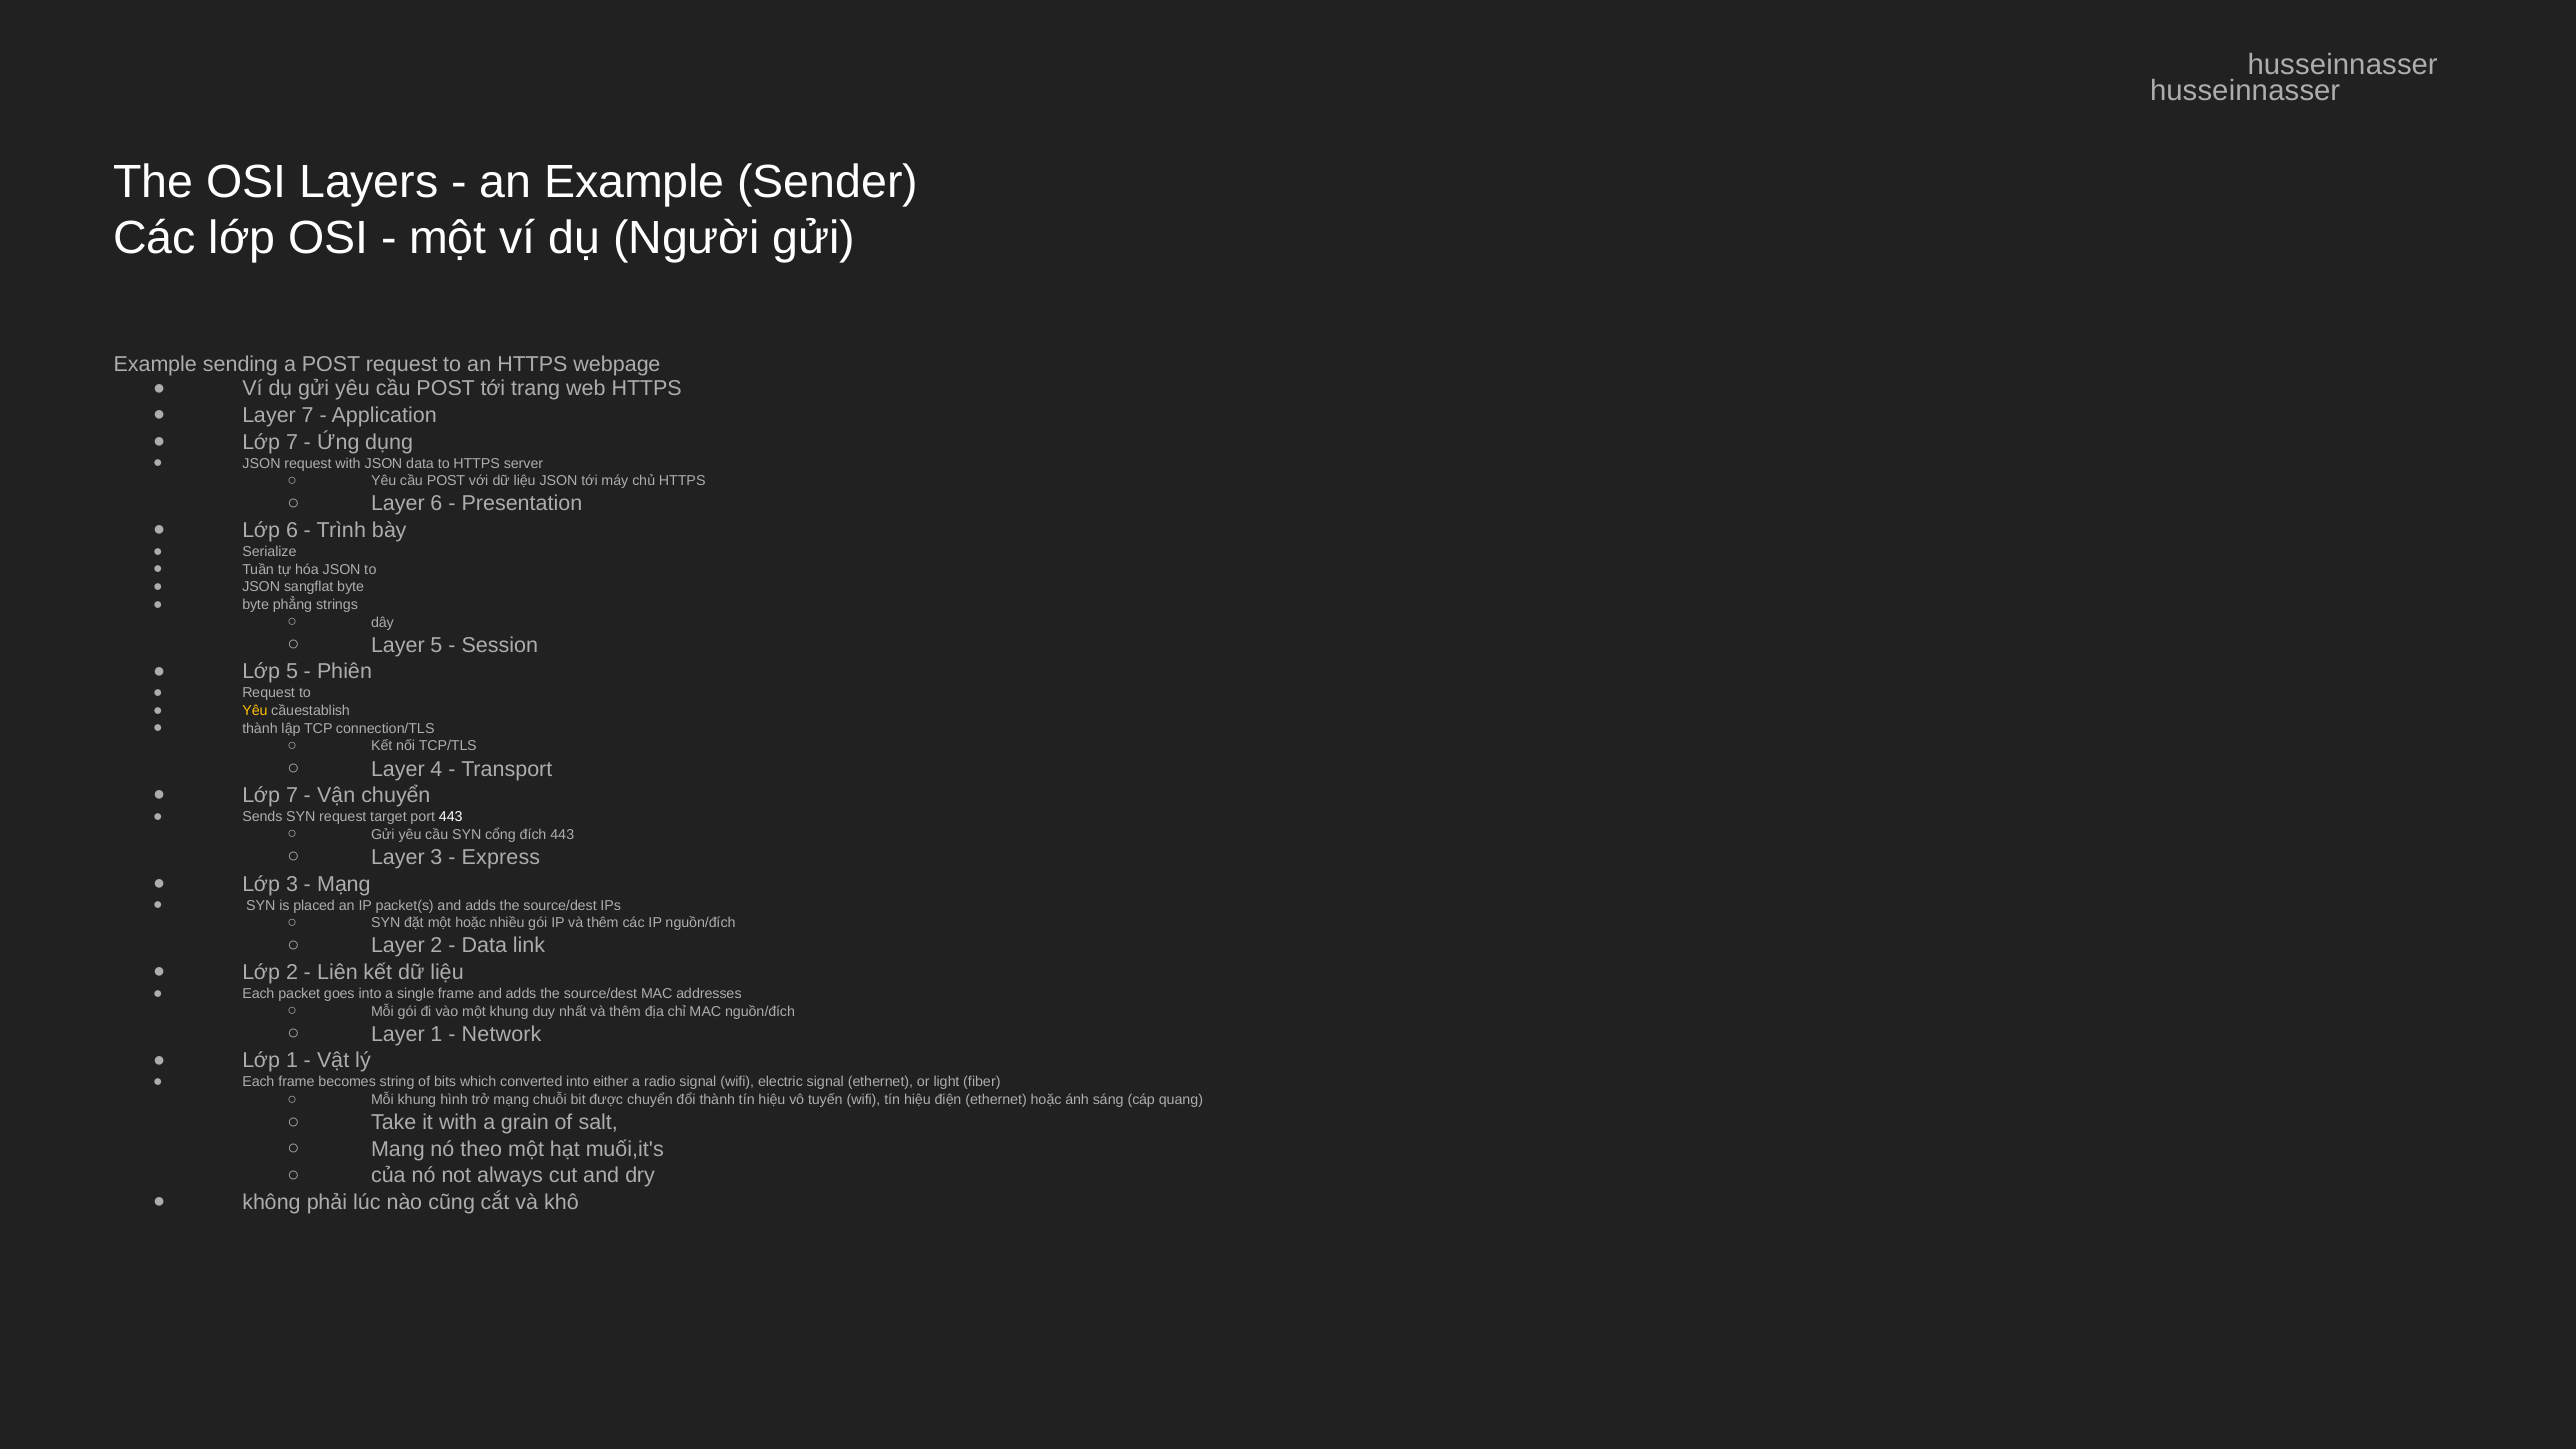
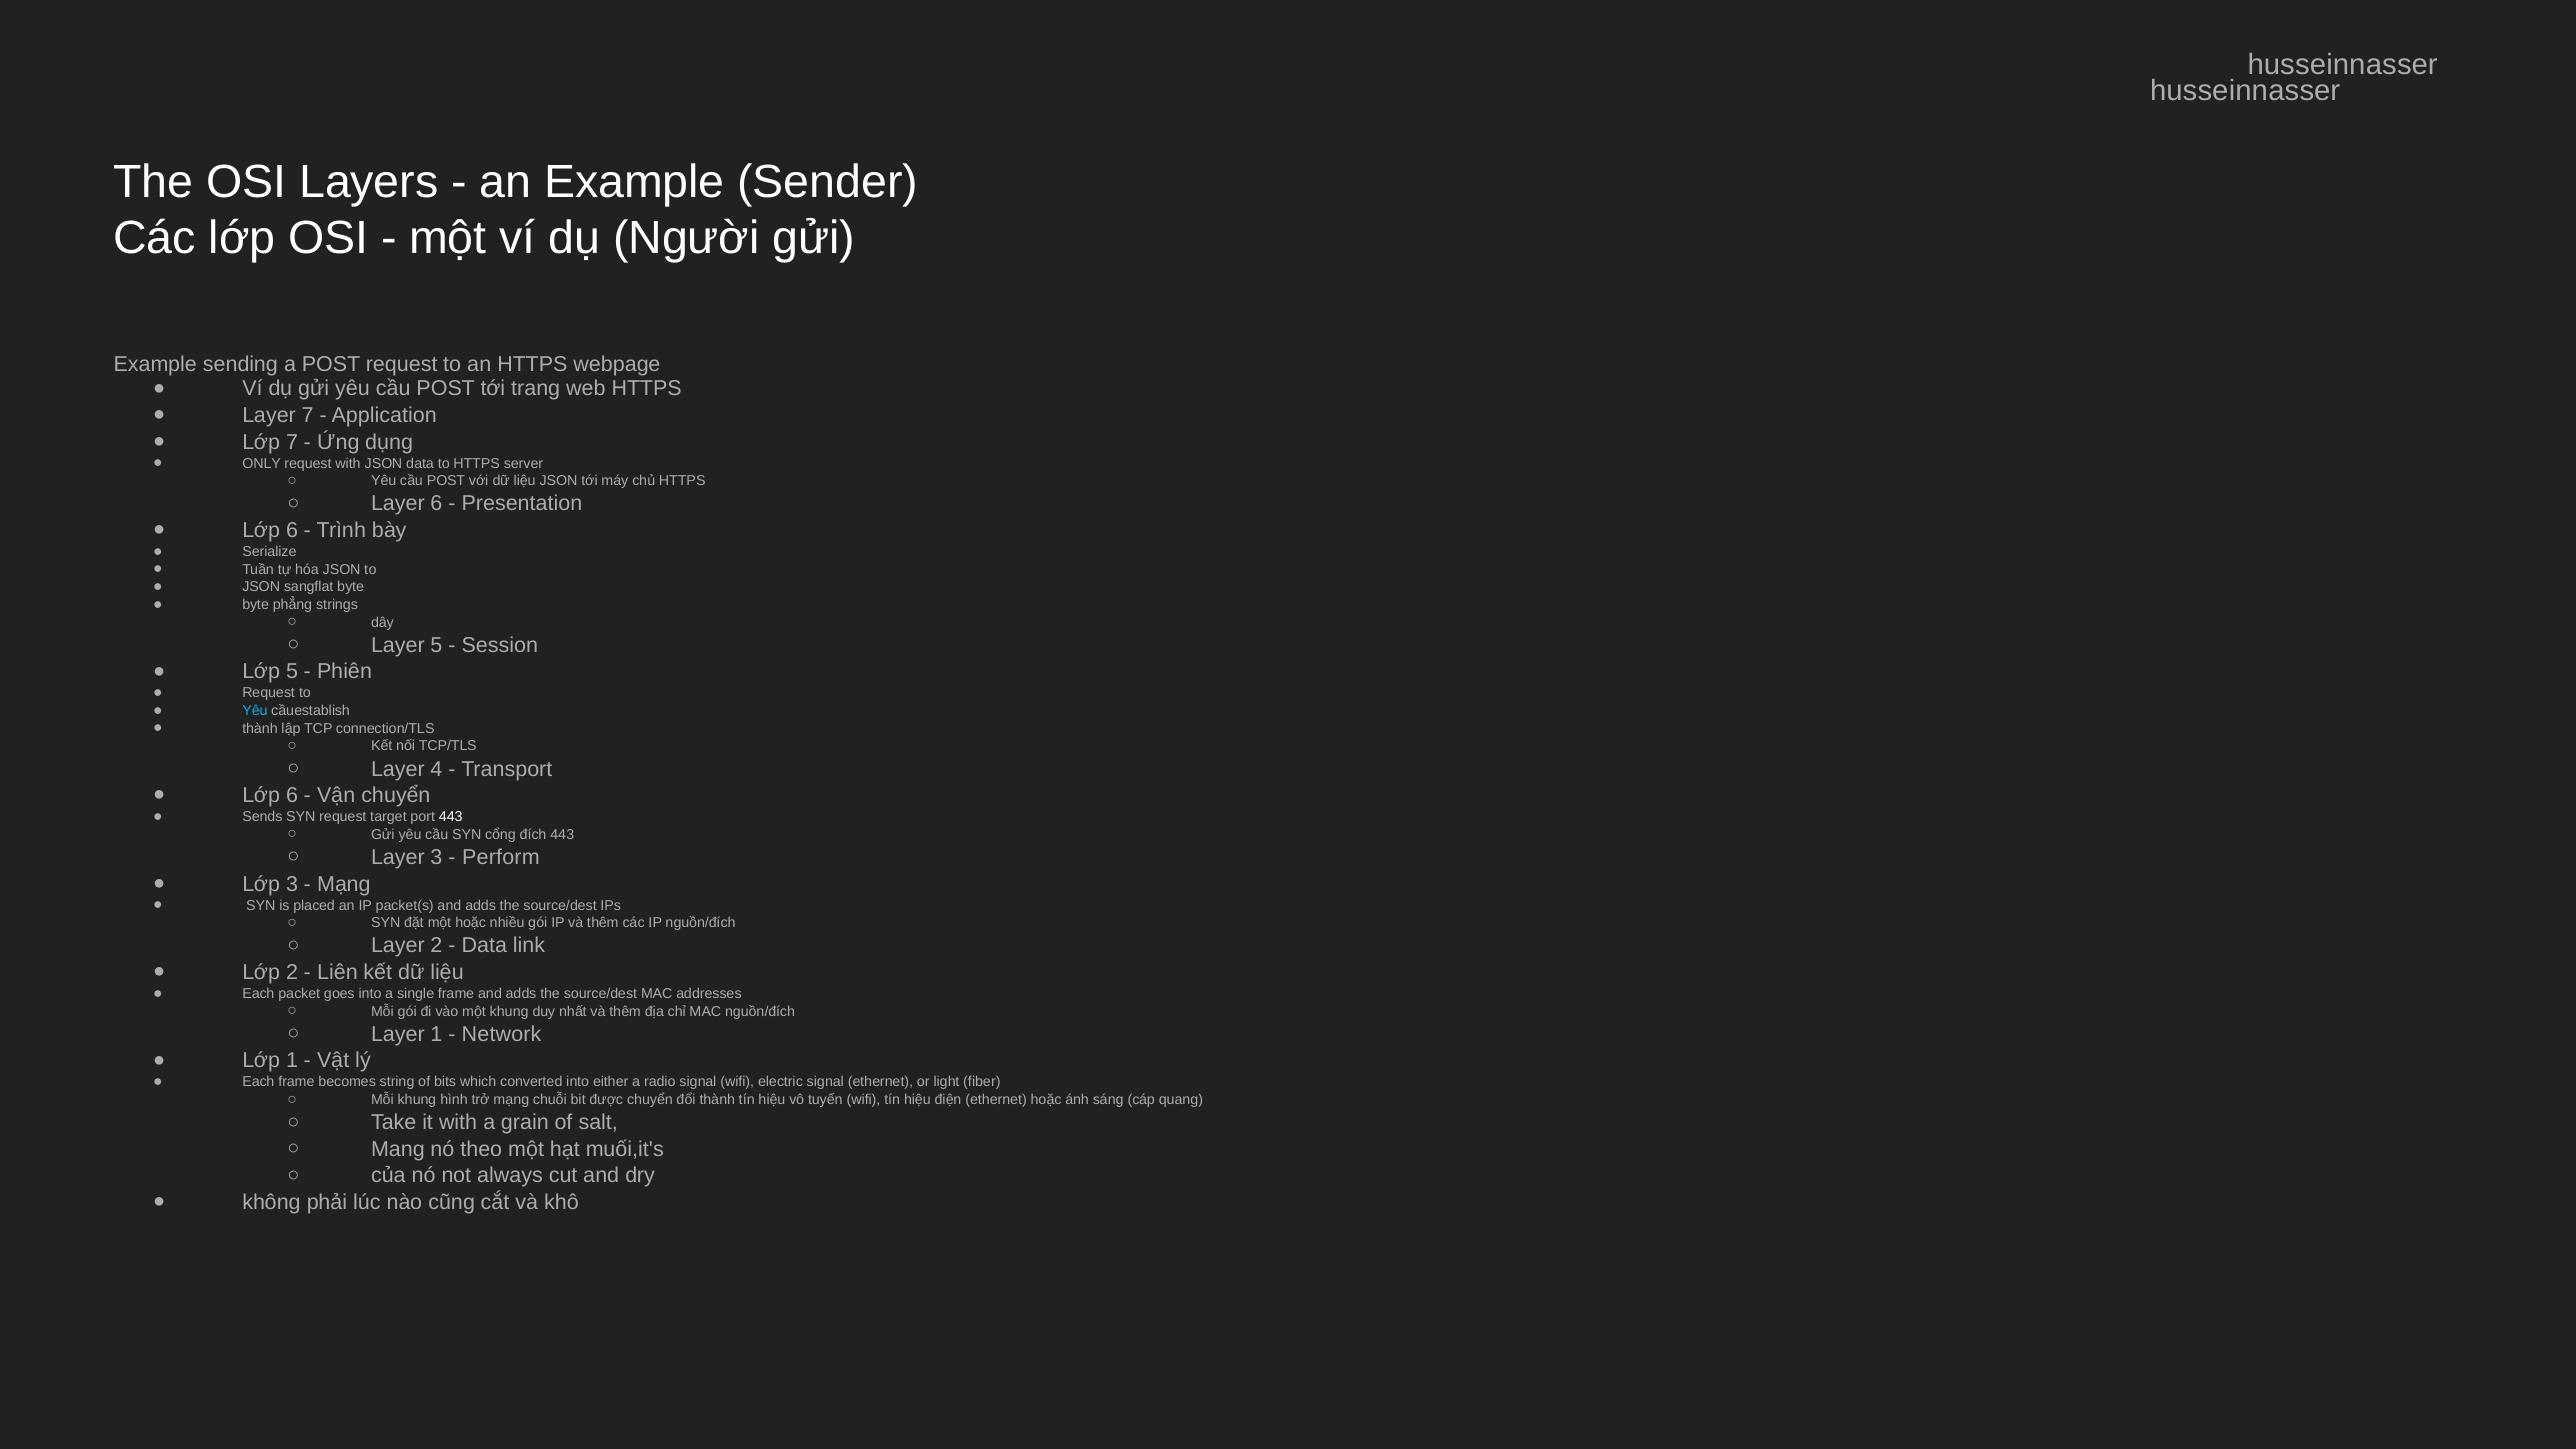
JSON at (262, 463): JSON -> ONLY
Yêu at (255, 711) colour: yellow -> light blue
7 at (292, 796): 7 -> 6
Express: Express -> Perform
